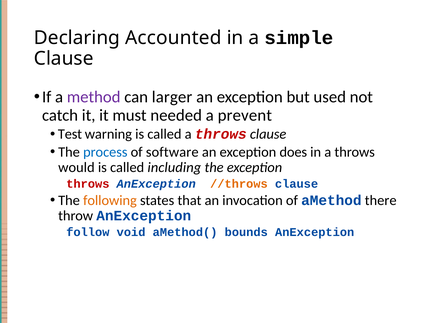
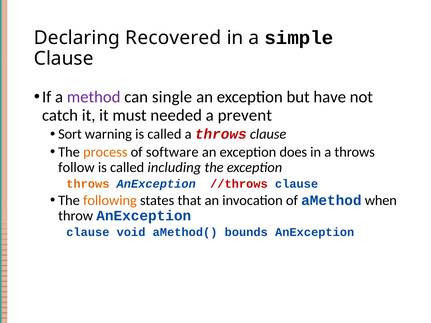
Accounted: Accounted -> Recovered
larger: larger -> single
used: used -> have
Test: Test -> Sort
process colour: blue -> orange
would: would -> follow
throws at (88, 184) colour: red -> orange
//throws colour: orange -> red
there: there -> when
follow at (88, 232): follow -> clause
